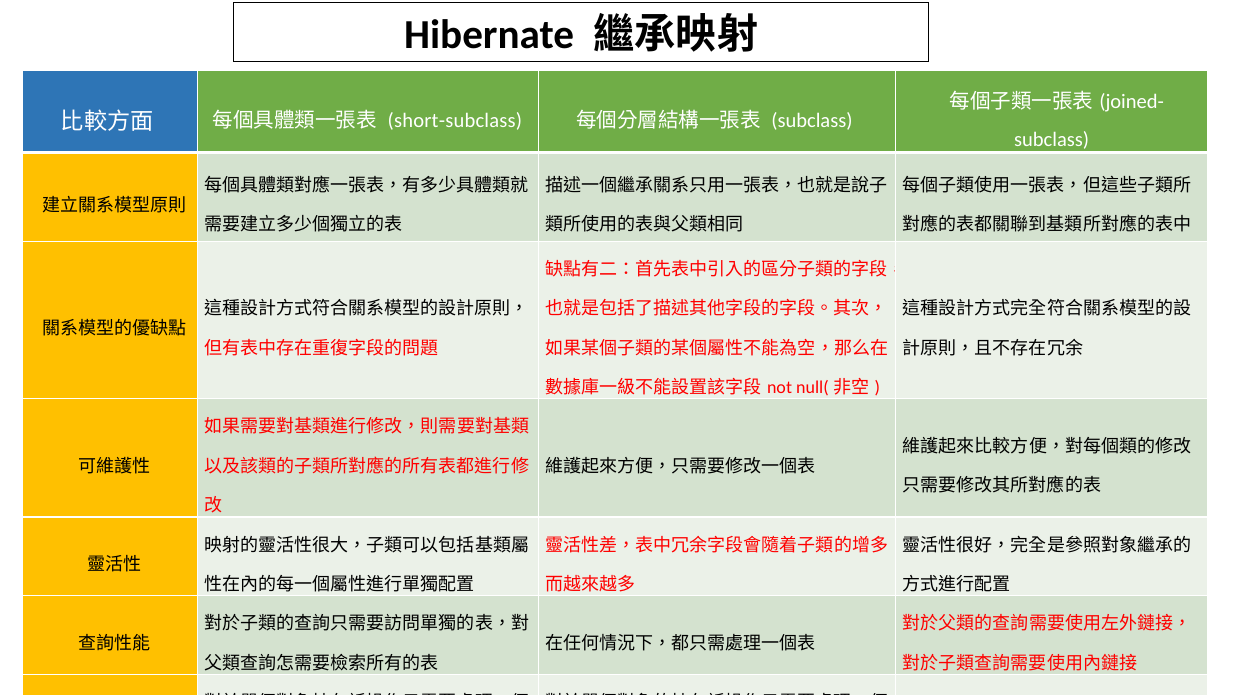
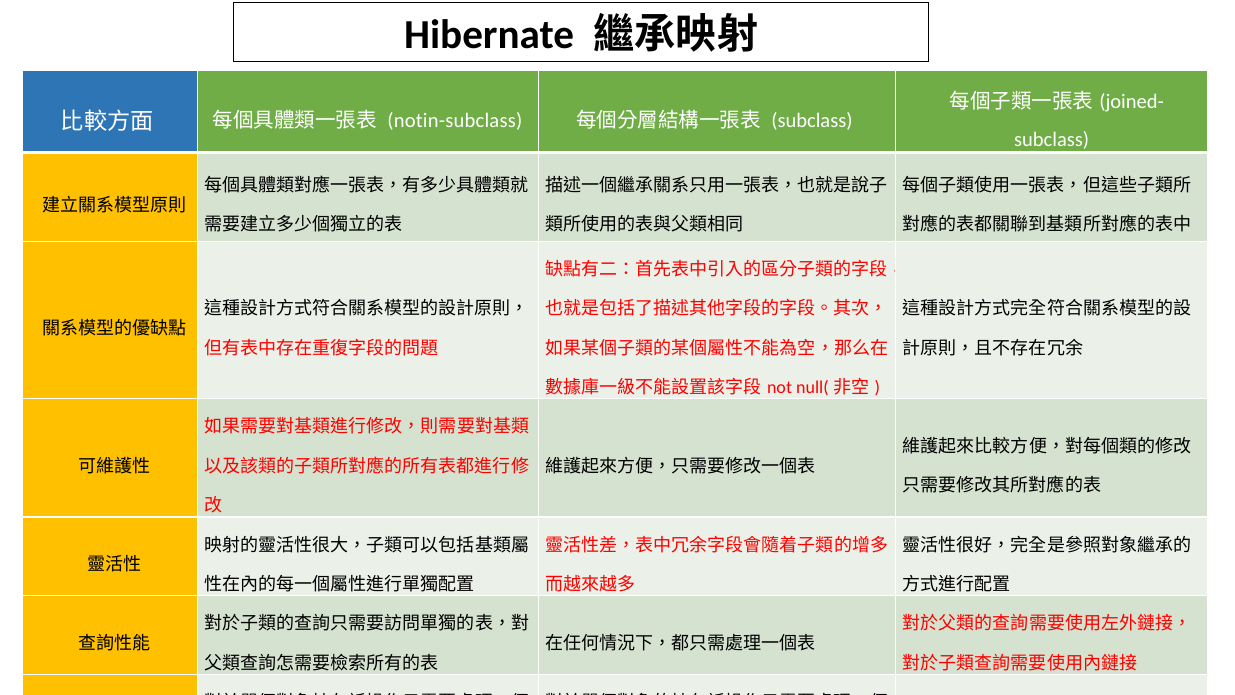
short-subclass: short-subclass -> notin-subclass
